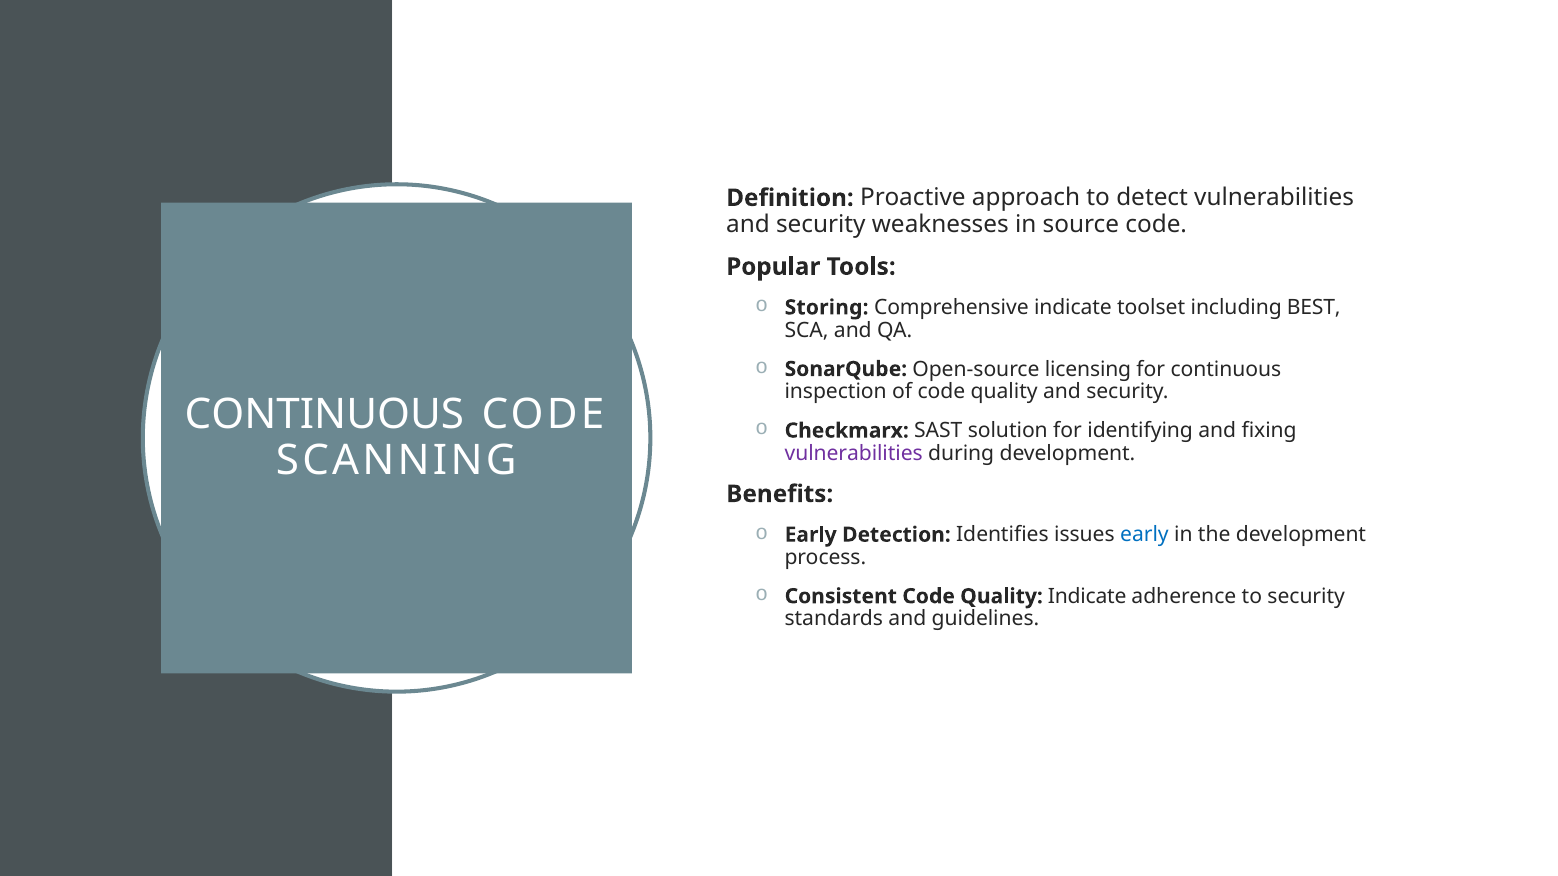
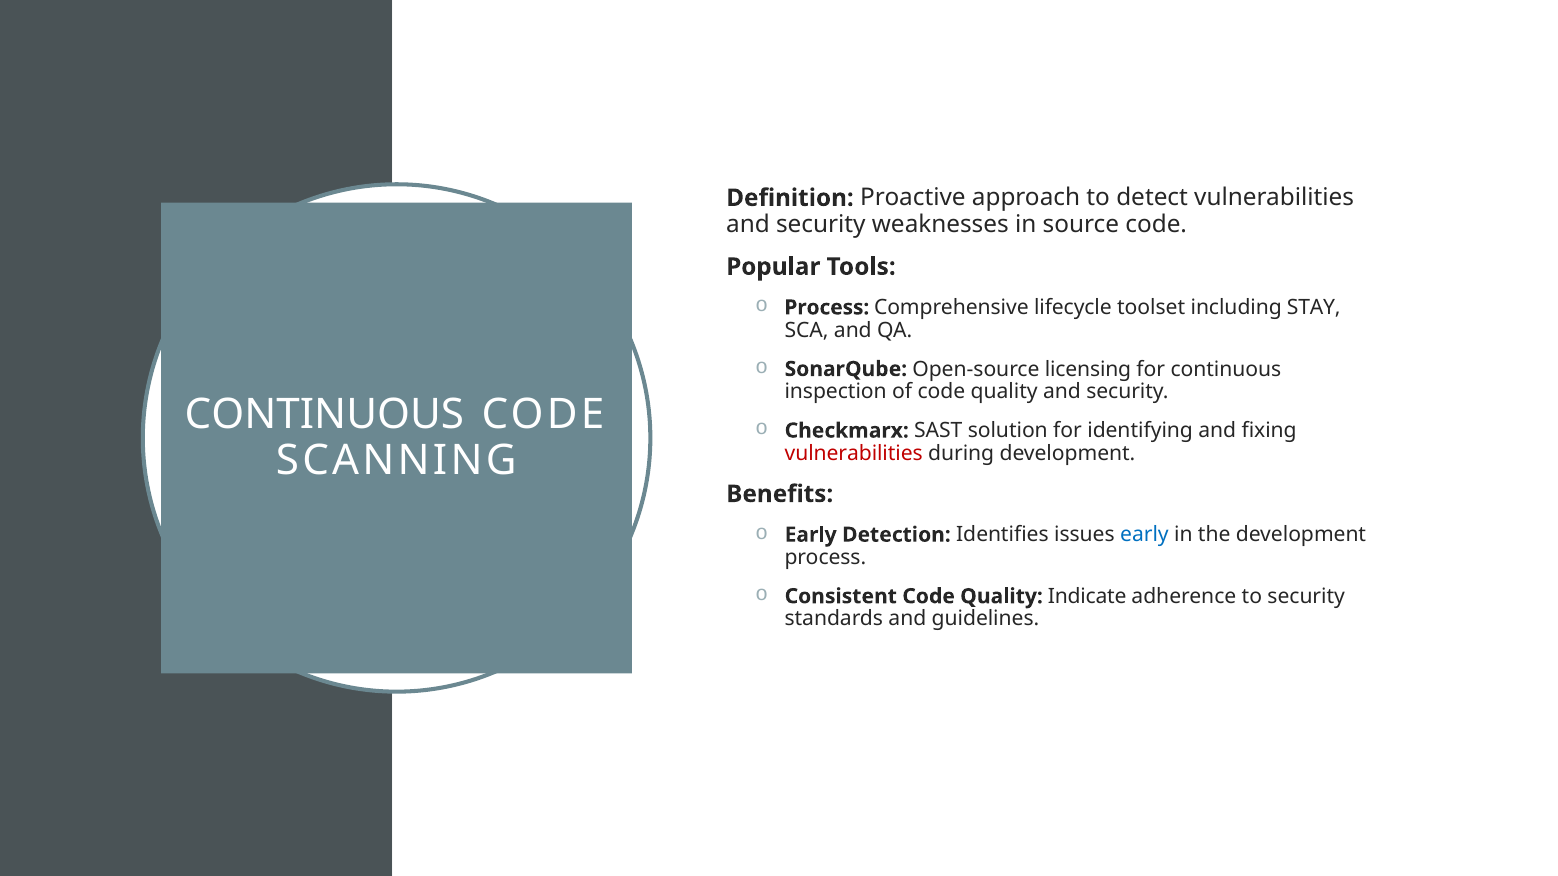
Storing at (827, 308): Storing -> Process
Comprehensive indicate: indicate -> lifecycle
BEST: BEST -> STAY
vulnerabilities at (854, 453) colour: purple -> red
